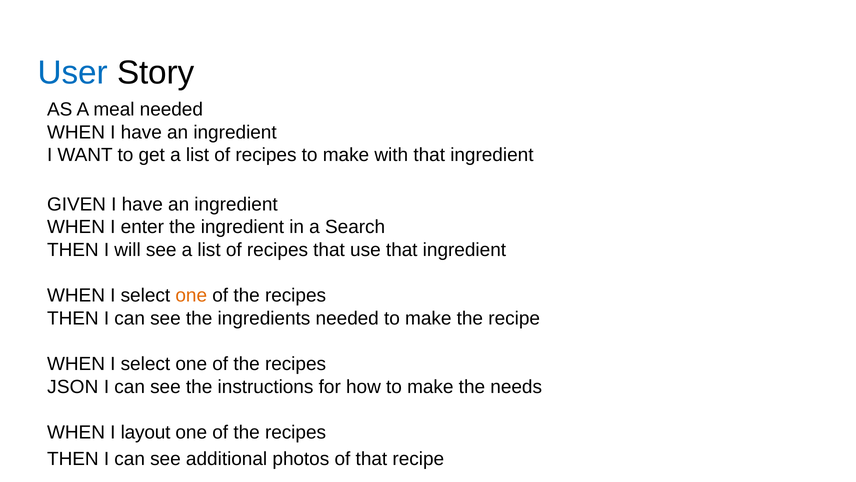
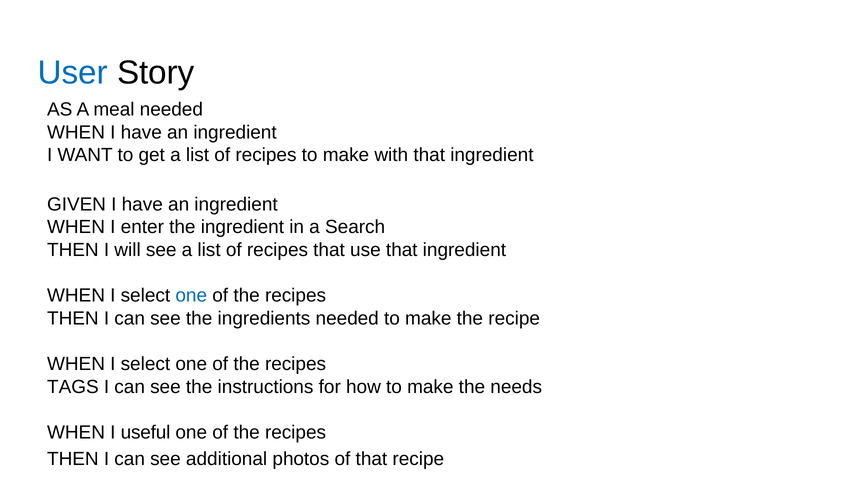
one at (191, 295) colour: orange -> blue
JSON: JSON -> TAGS
layout: layout -> useful
